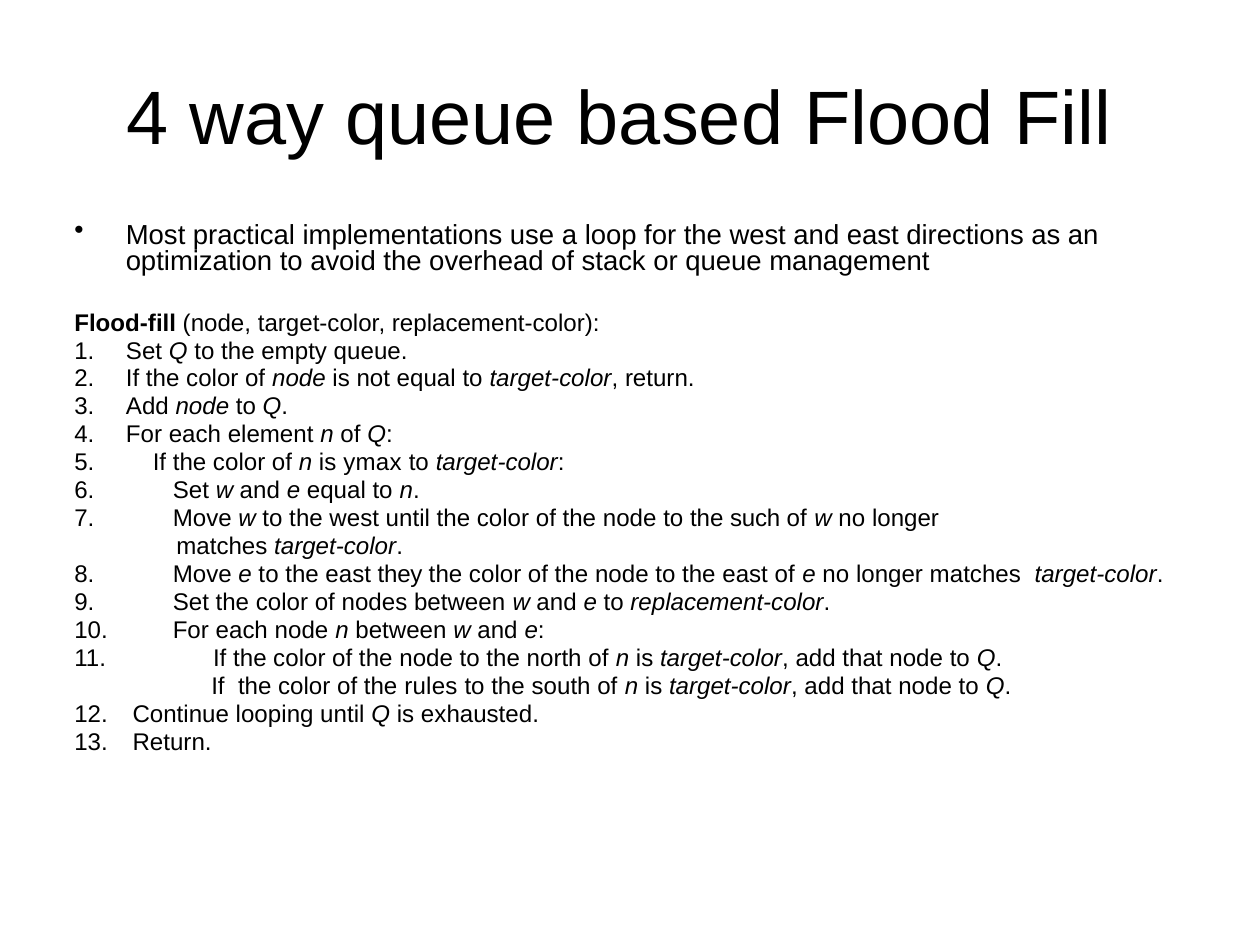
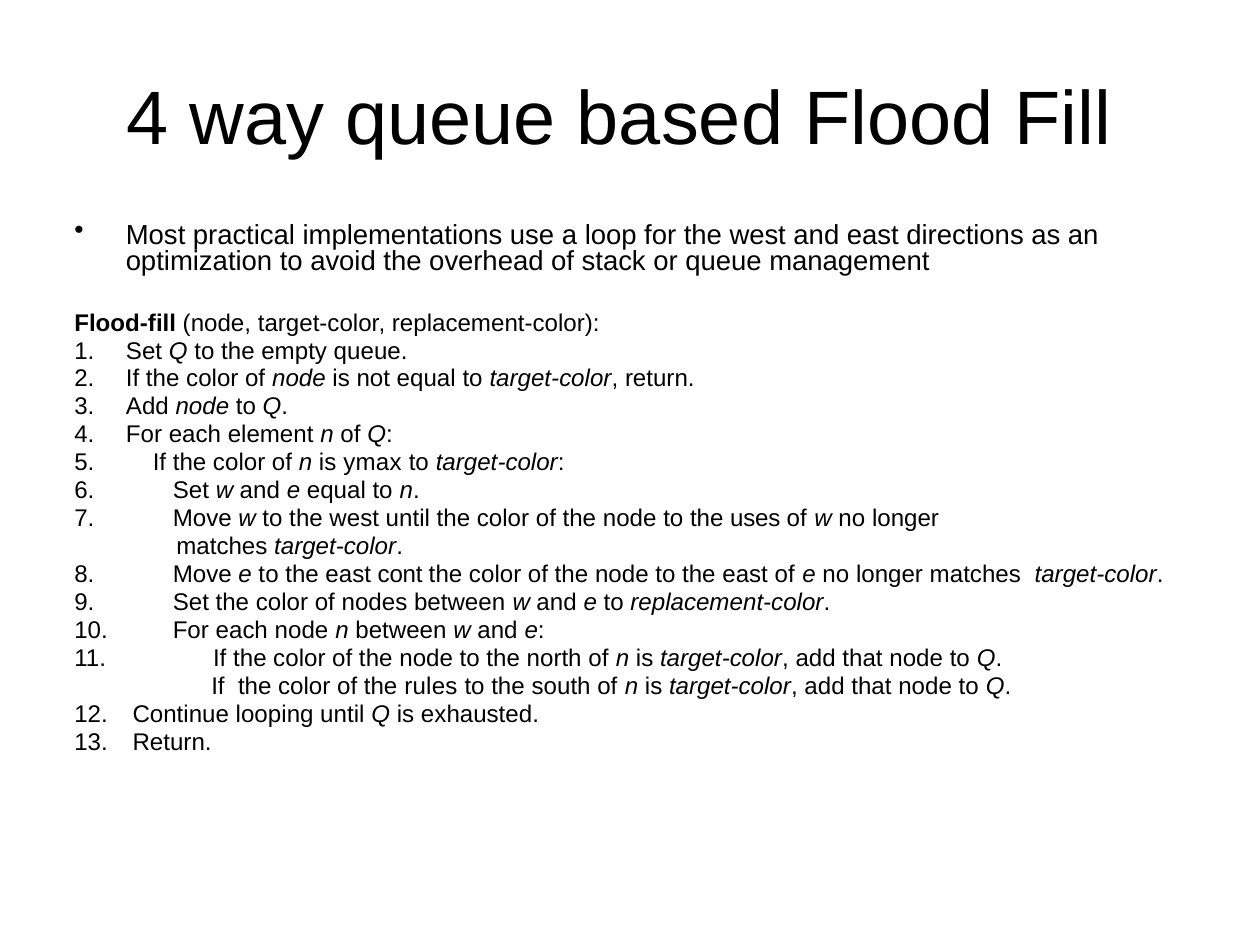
such: such -> uses
they: they -> cont
